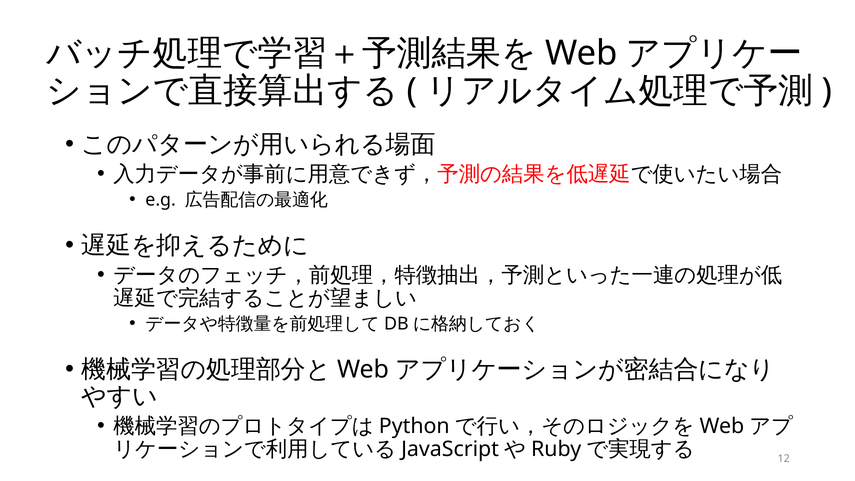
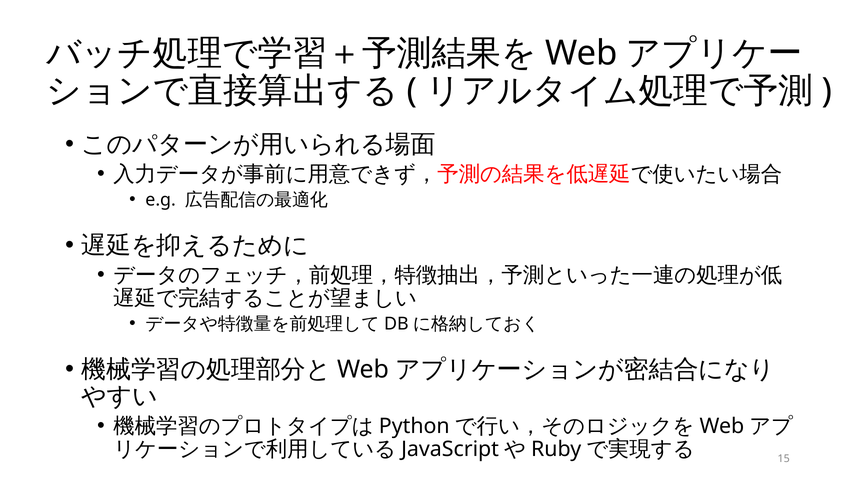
12: 12 -> 15
